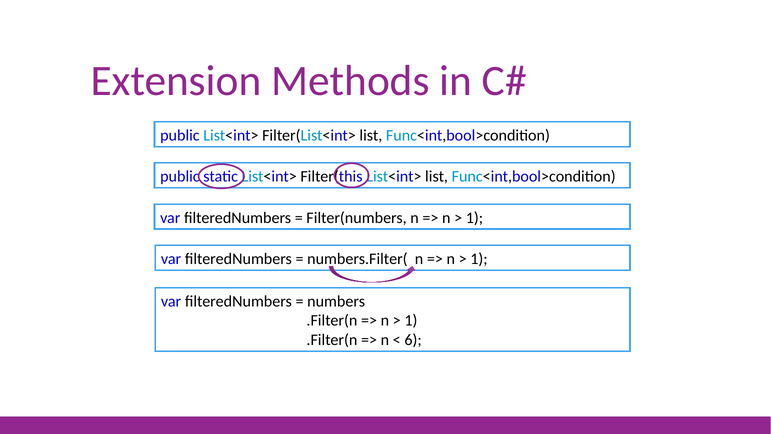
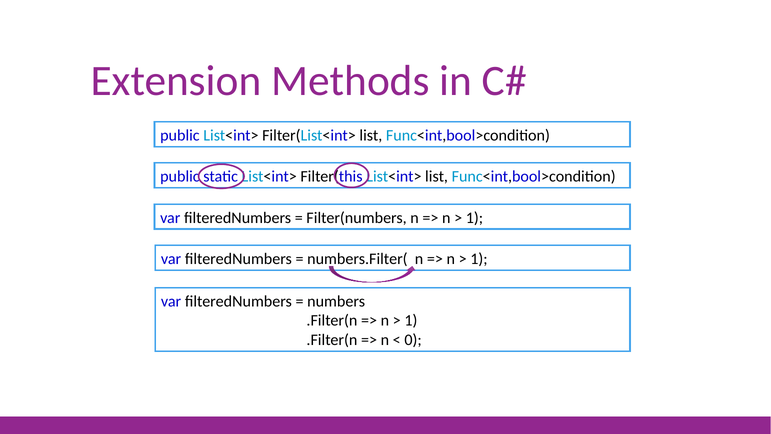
6: 6 -> 0
